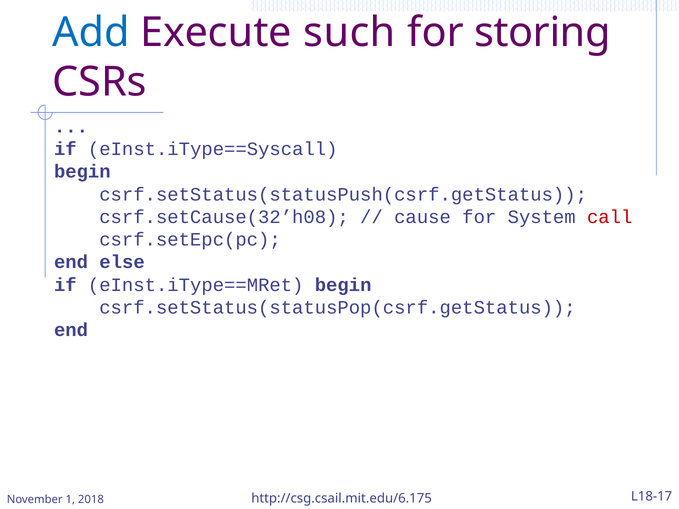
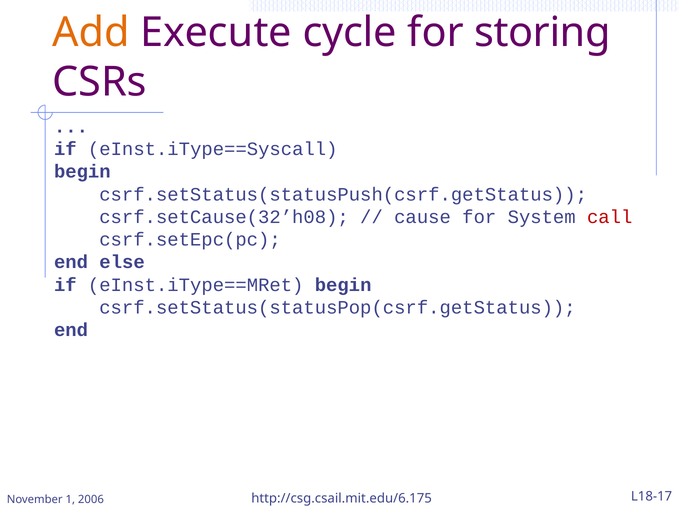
Add colour: blue -> orange
such: such -> cycle
2018: 2018 -> 2006
